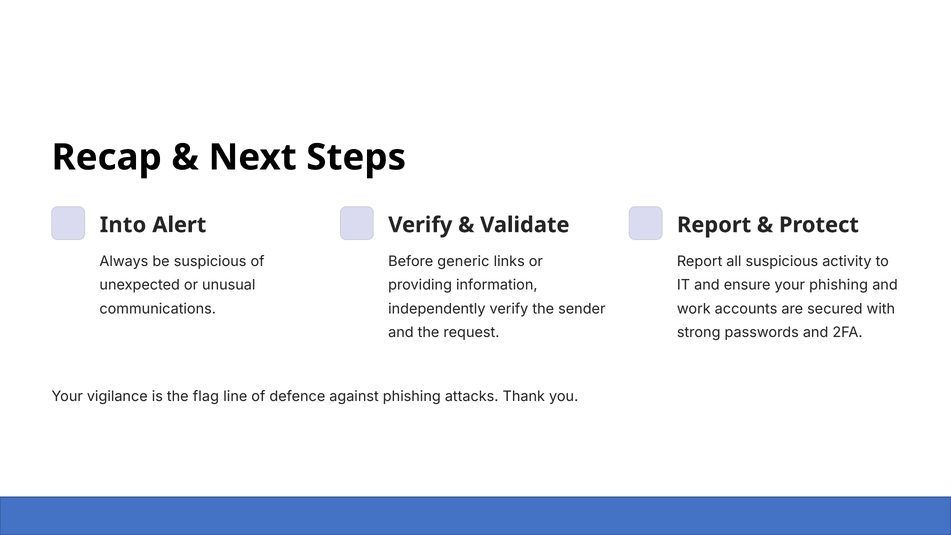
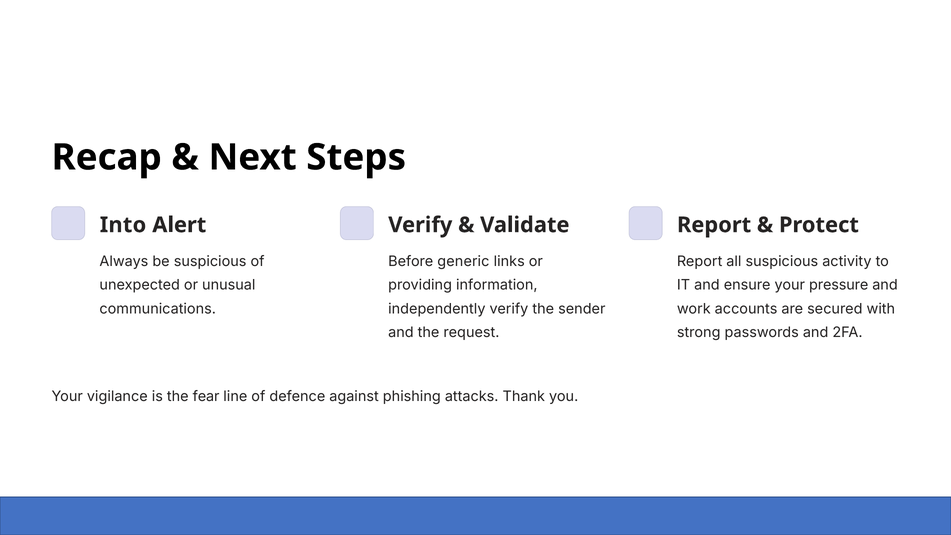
your phishing: phishing -> pressure
flag: flag -> fear
